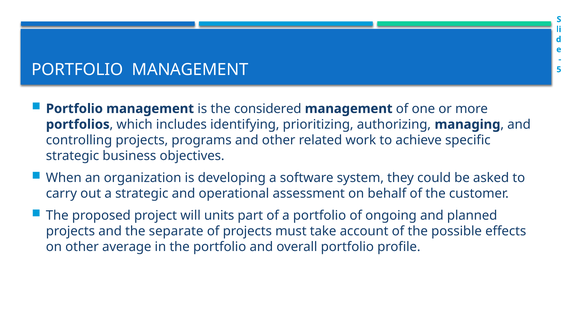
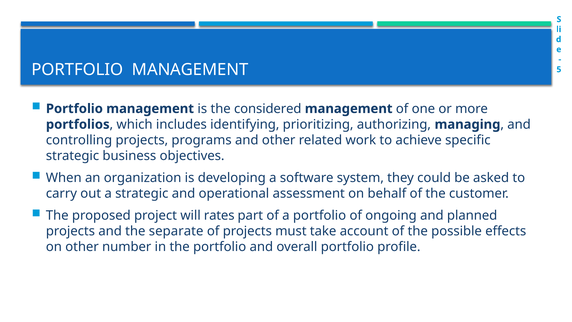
units: units -> rates
average: average -> number
